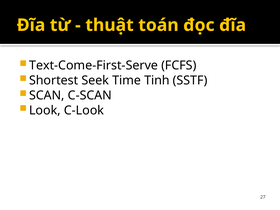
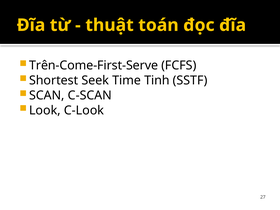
Text-Come-First-Serve: Text-Come-First-Serve -> Trên-Come-First-Serve
